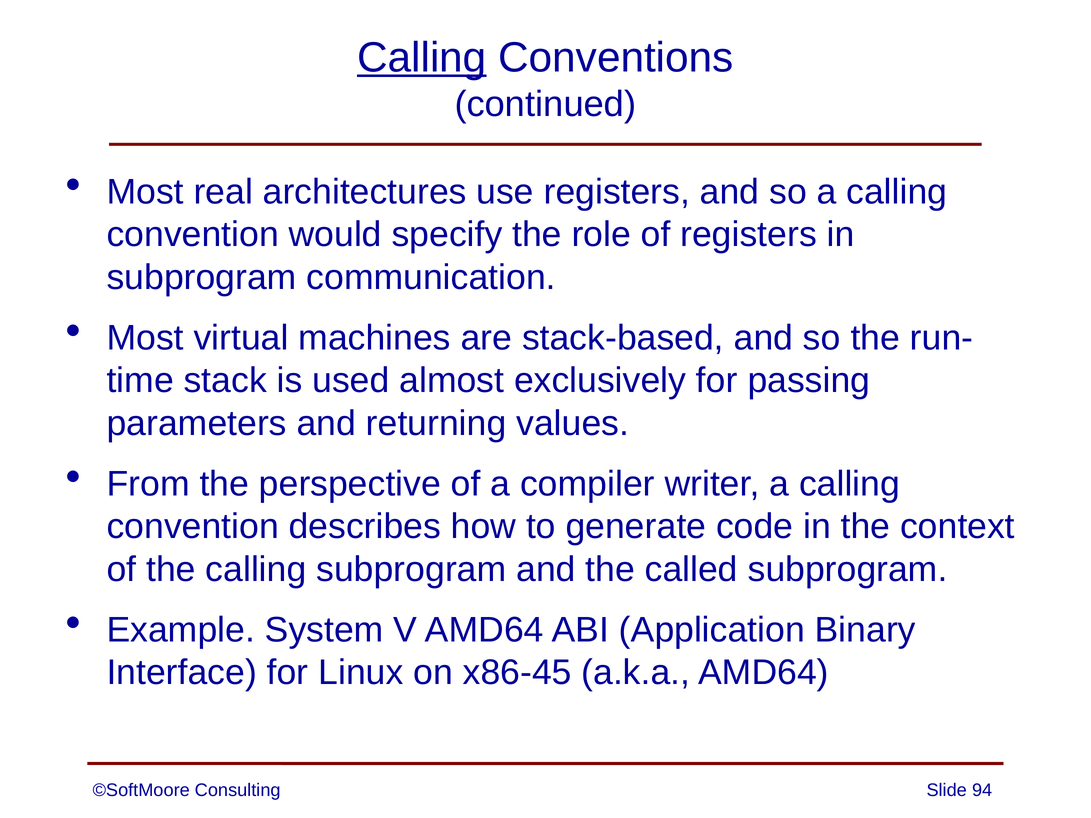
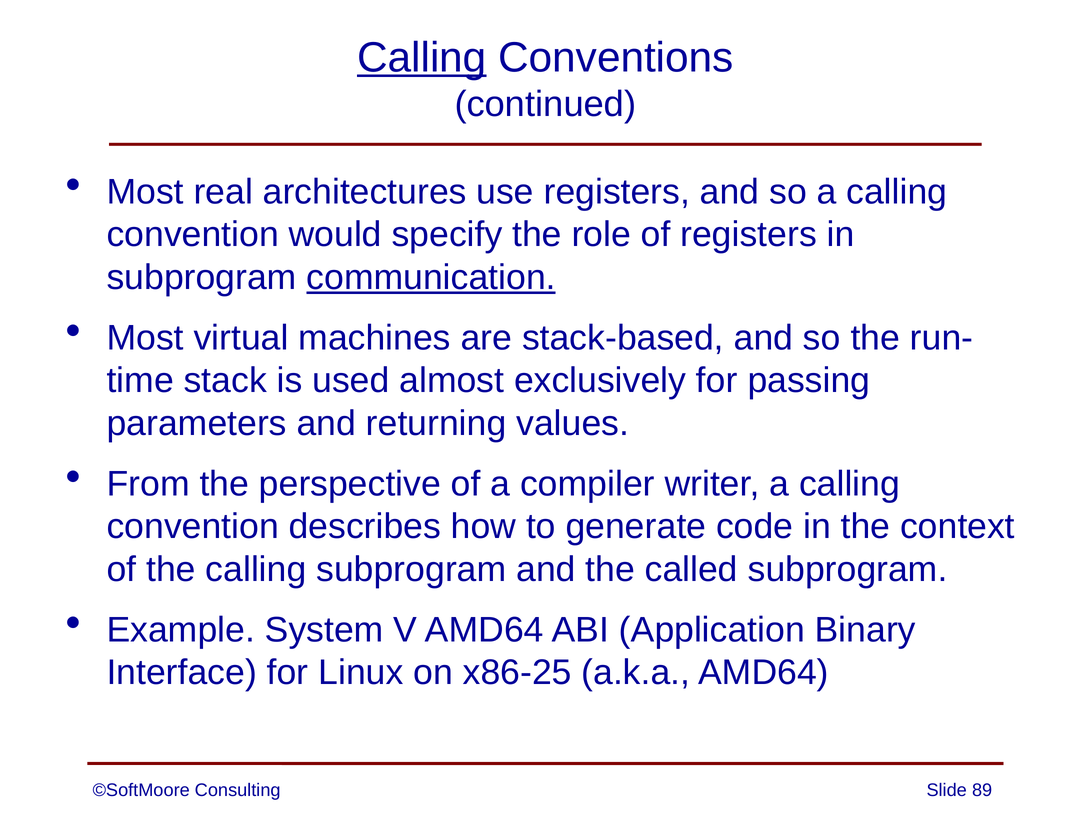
communication underline: none -> present
x86-45: x86-45 -> x86-25
94: 94 -> 89
